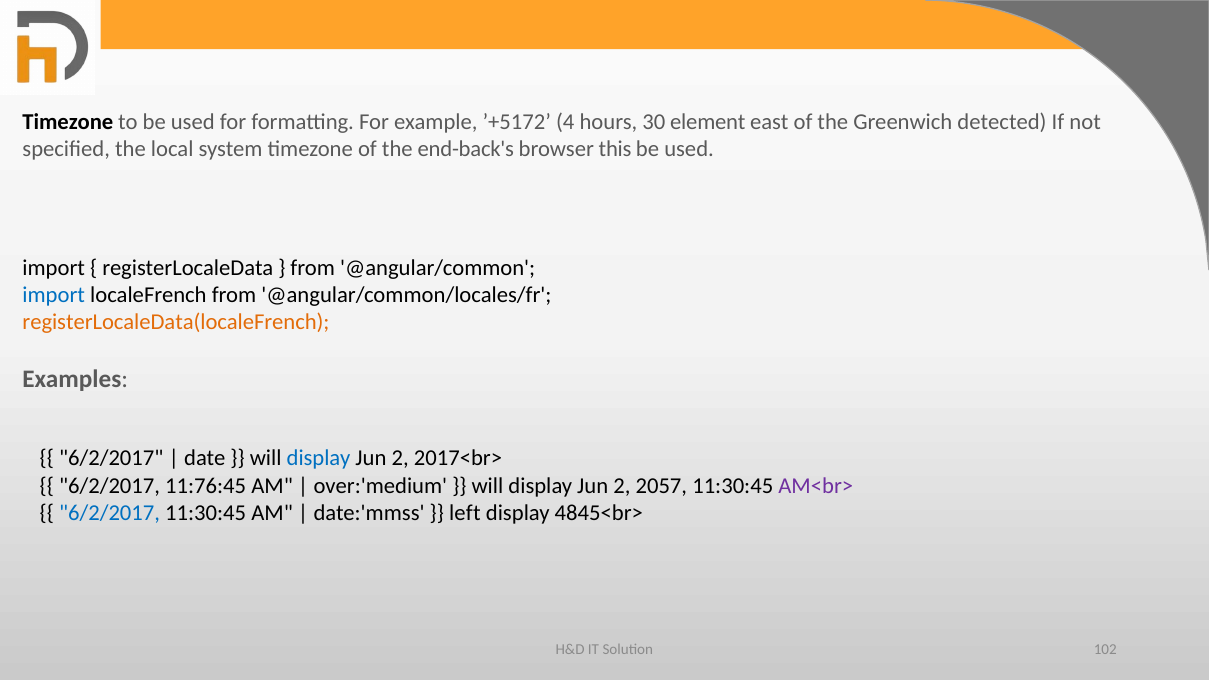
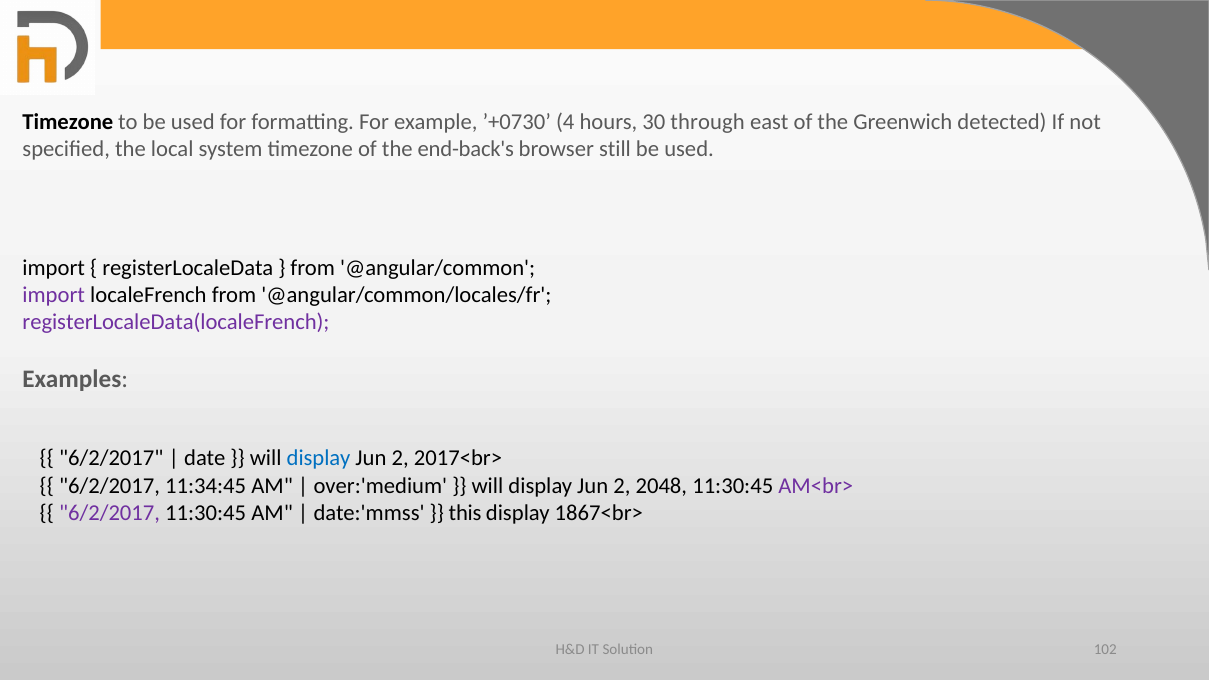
’+5172: ’+5172 -> ’+0730
element: element -> through
this: this -> still
import at (54, 295) colour: blue -> purple
registerLocaleData(localeFrench colour: orange -> purple
11:76:45: 11:76:45 -> 11:34:45
2057: 2057 -> 2048
6/2/2017 at (110, 513) colour: blue -> purple
left: left -> this
4845<br>: 4845<br> -> 1867<br>
